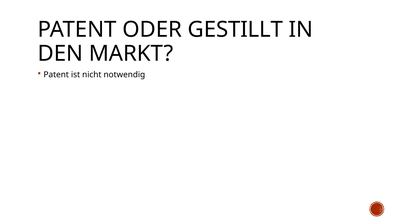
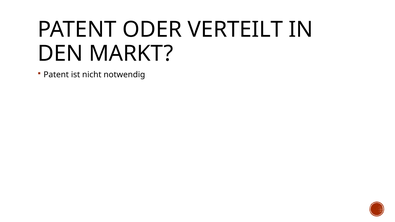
GESTILLT: GESTILLT -> VERTEILT
